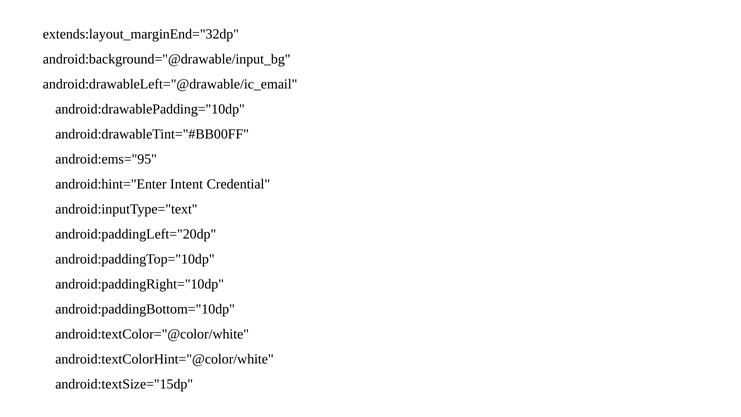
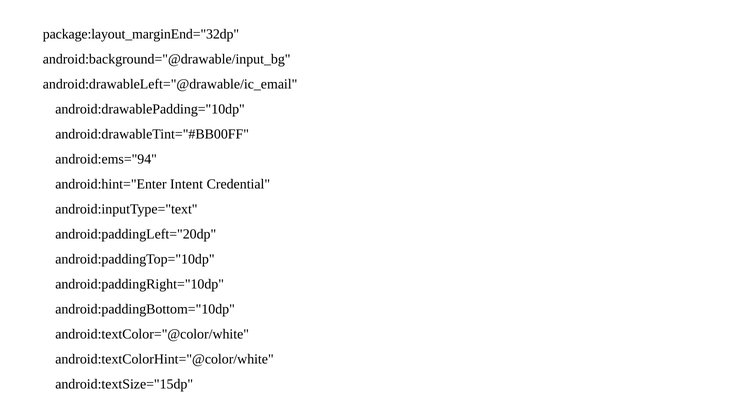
extends:layout_marginEnd="32dp: extends:layout_marginEnd="32dp -> package:layout_marginEnd="32dp
android:ems="95: android:ems="95 -> android:ems="94
